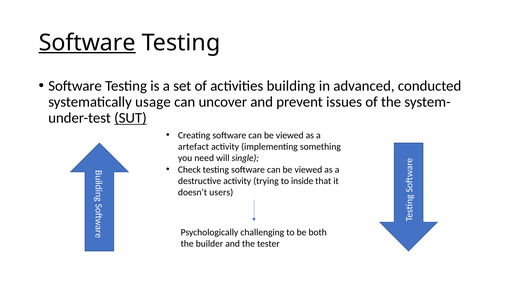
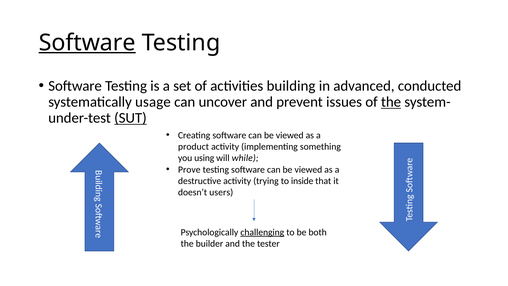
the at (391, 102) underline: none -> present
artefact: artefact -> product
need: need -> using
single: single -> while
Check: Check -> Prove
challenging underline: none -> present
